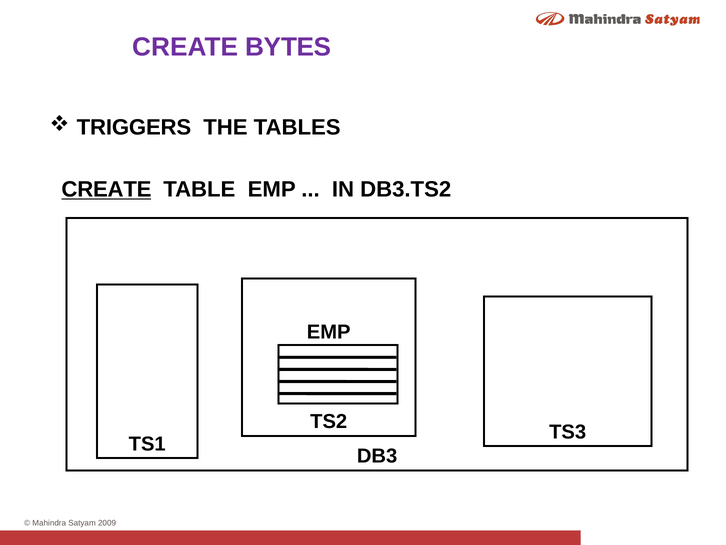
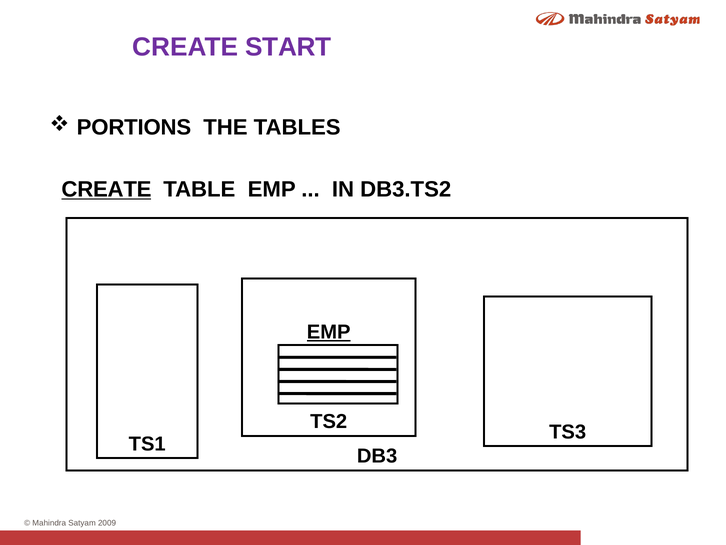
BYTES: BYTES -> START
TRIGGERS: TRIGGERS -> PORTIONS
EMP at (329, 332) underline: none -> present
